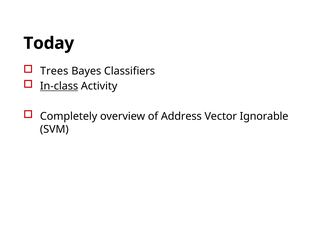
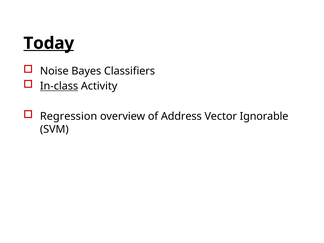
Today underline: none -> present
Trees: Trees -> Noise
Completely: Completely -> Regression
